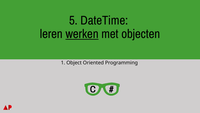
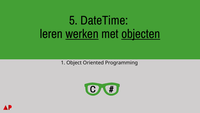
objecten underline: none -> present
